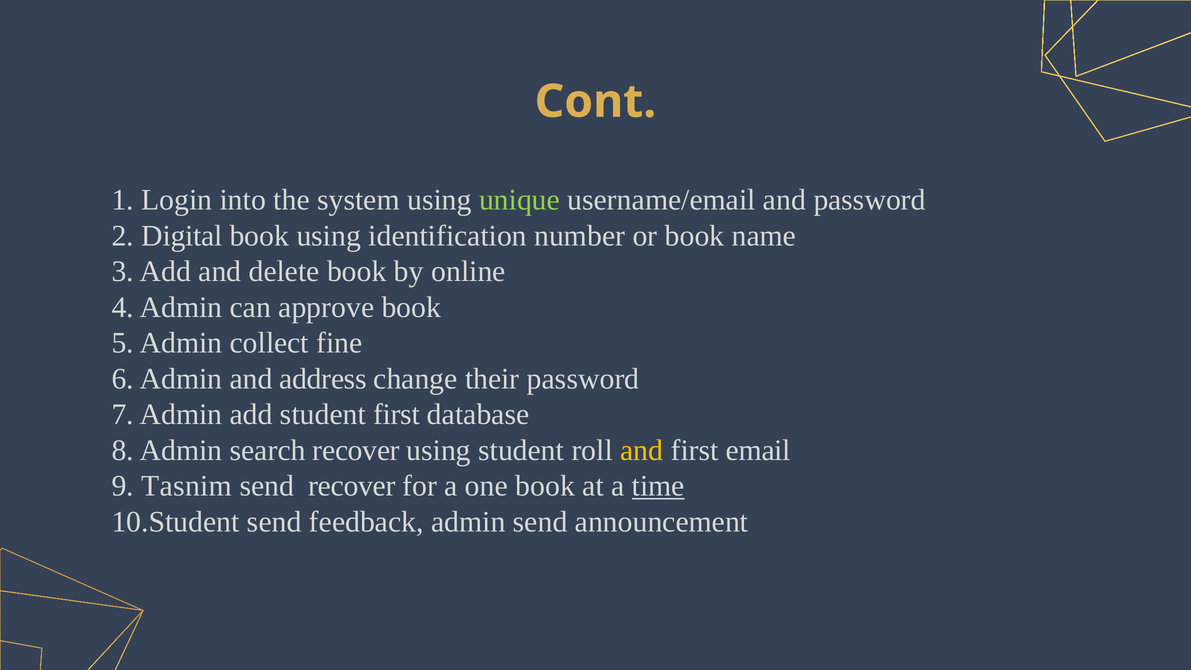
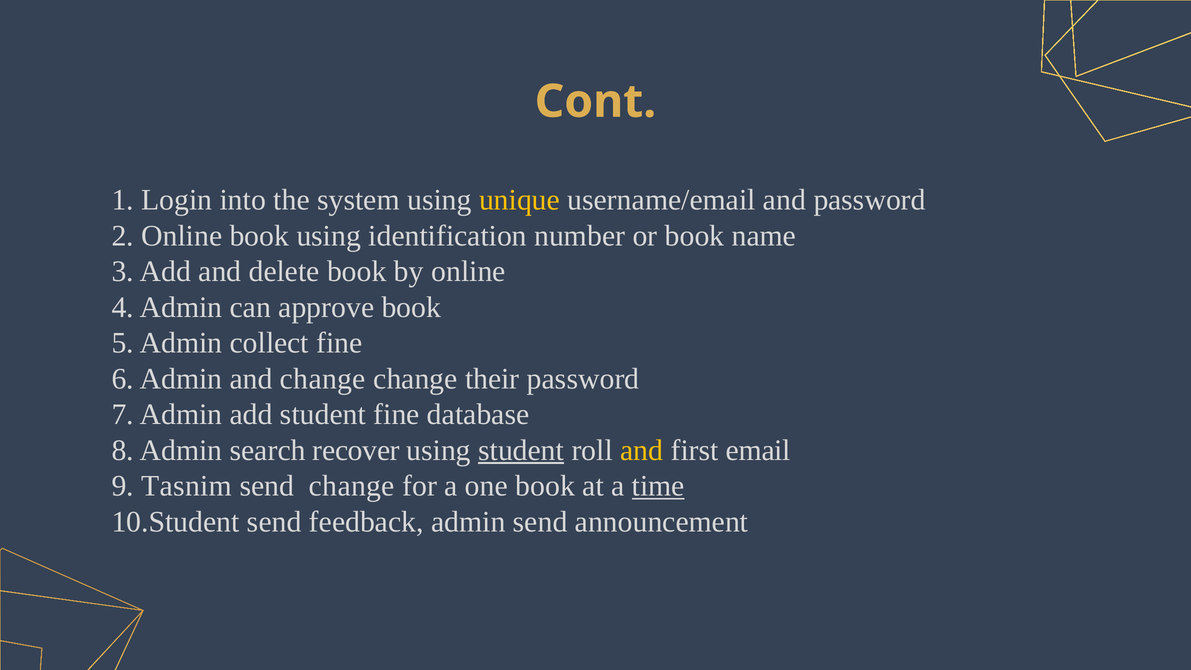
unique colour: light green -> yellow
2 Digital: Digital -> Online
and address: address -> change
student first: first -> fine
student at (521, 450) underline: none -> present
send recover: recover -> change
